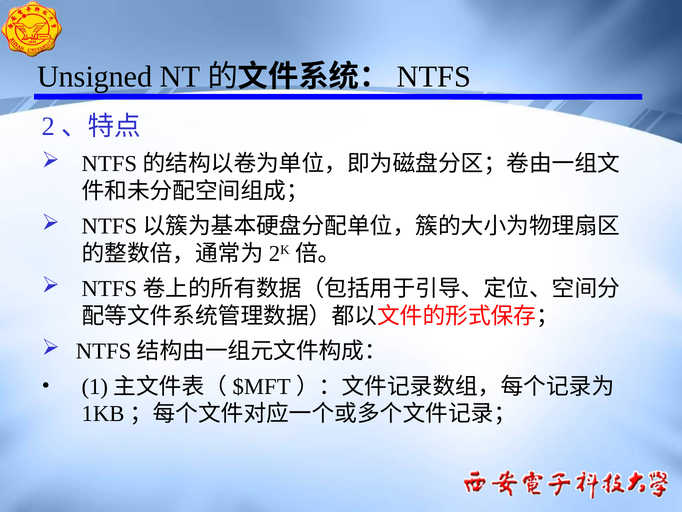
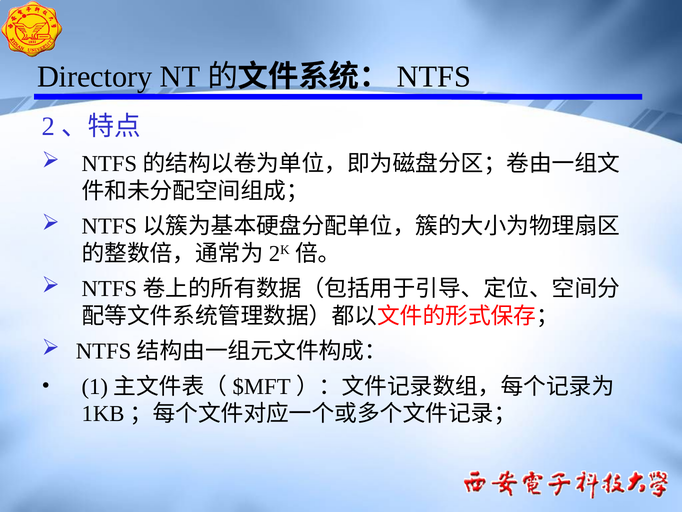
Unsigned: Unsigned -> Directory
